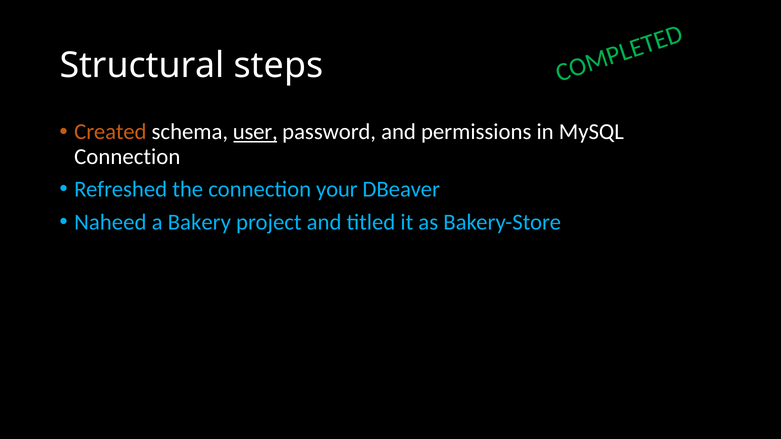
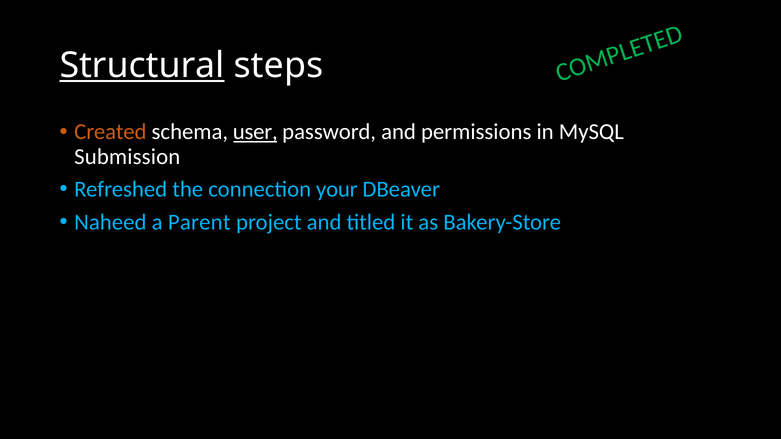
Structural underline: none -> present
Connection at (127, 157): Connection -> Submission
Bakery: Bakery -> Parent
